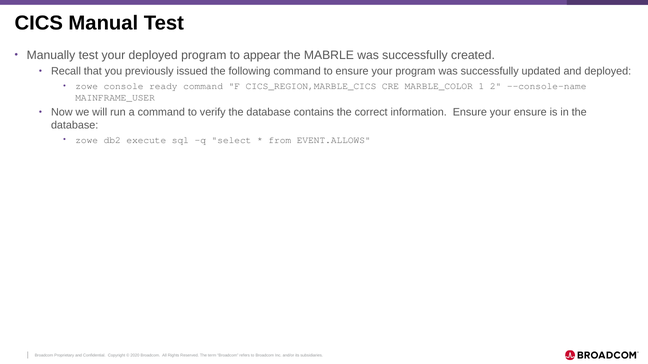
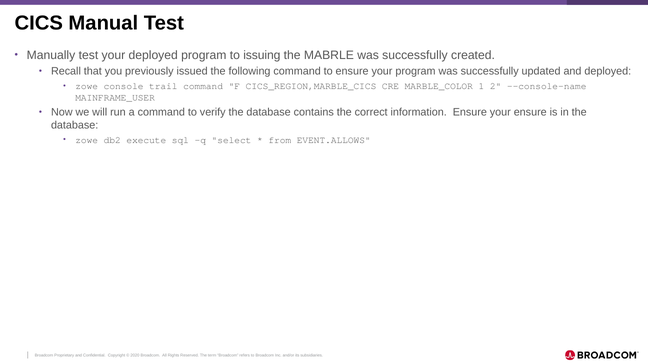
appear: appear -> issuing
ready: ready -> trail
